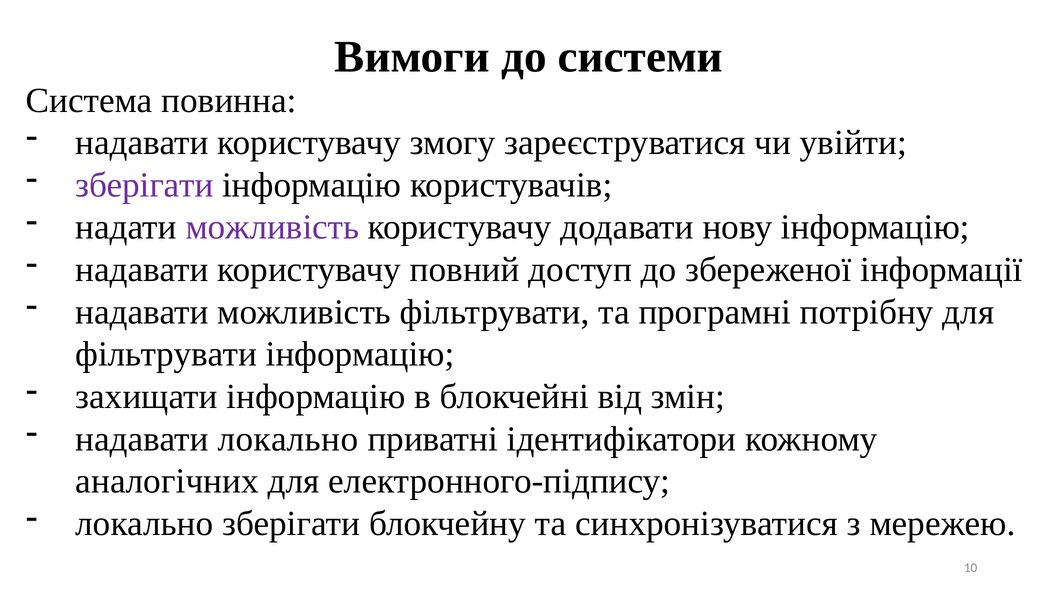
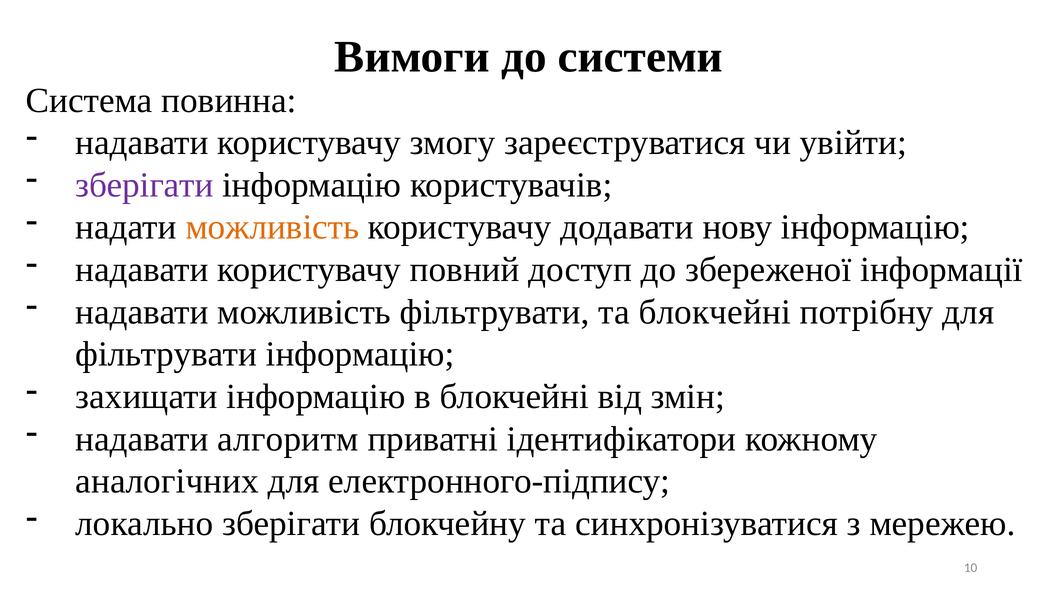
можливість at (272, 227) colour: purple -> orange
та програмні: програмні -> блокчейні
надавати локально: локально -> алгоритм
